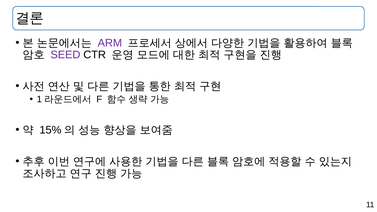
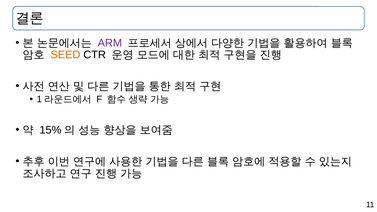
SEED colour: purple -> orange
